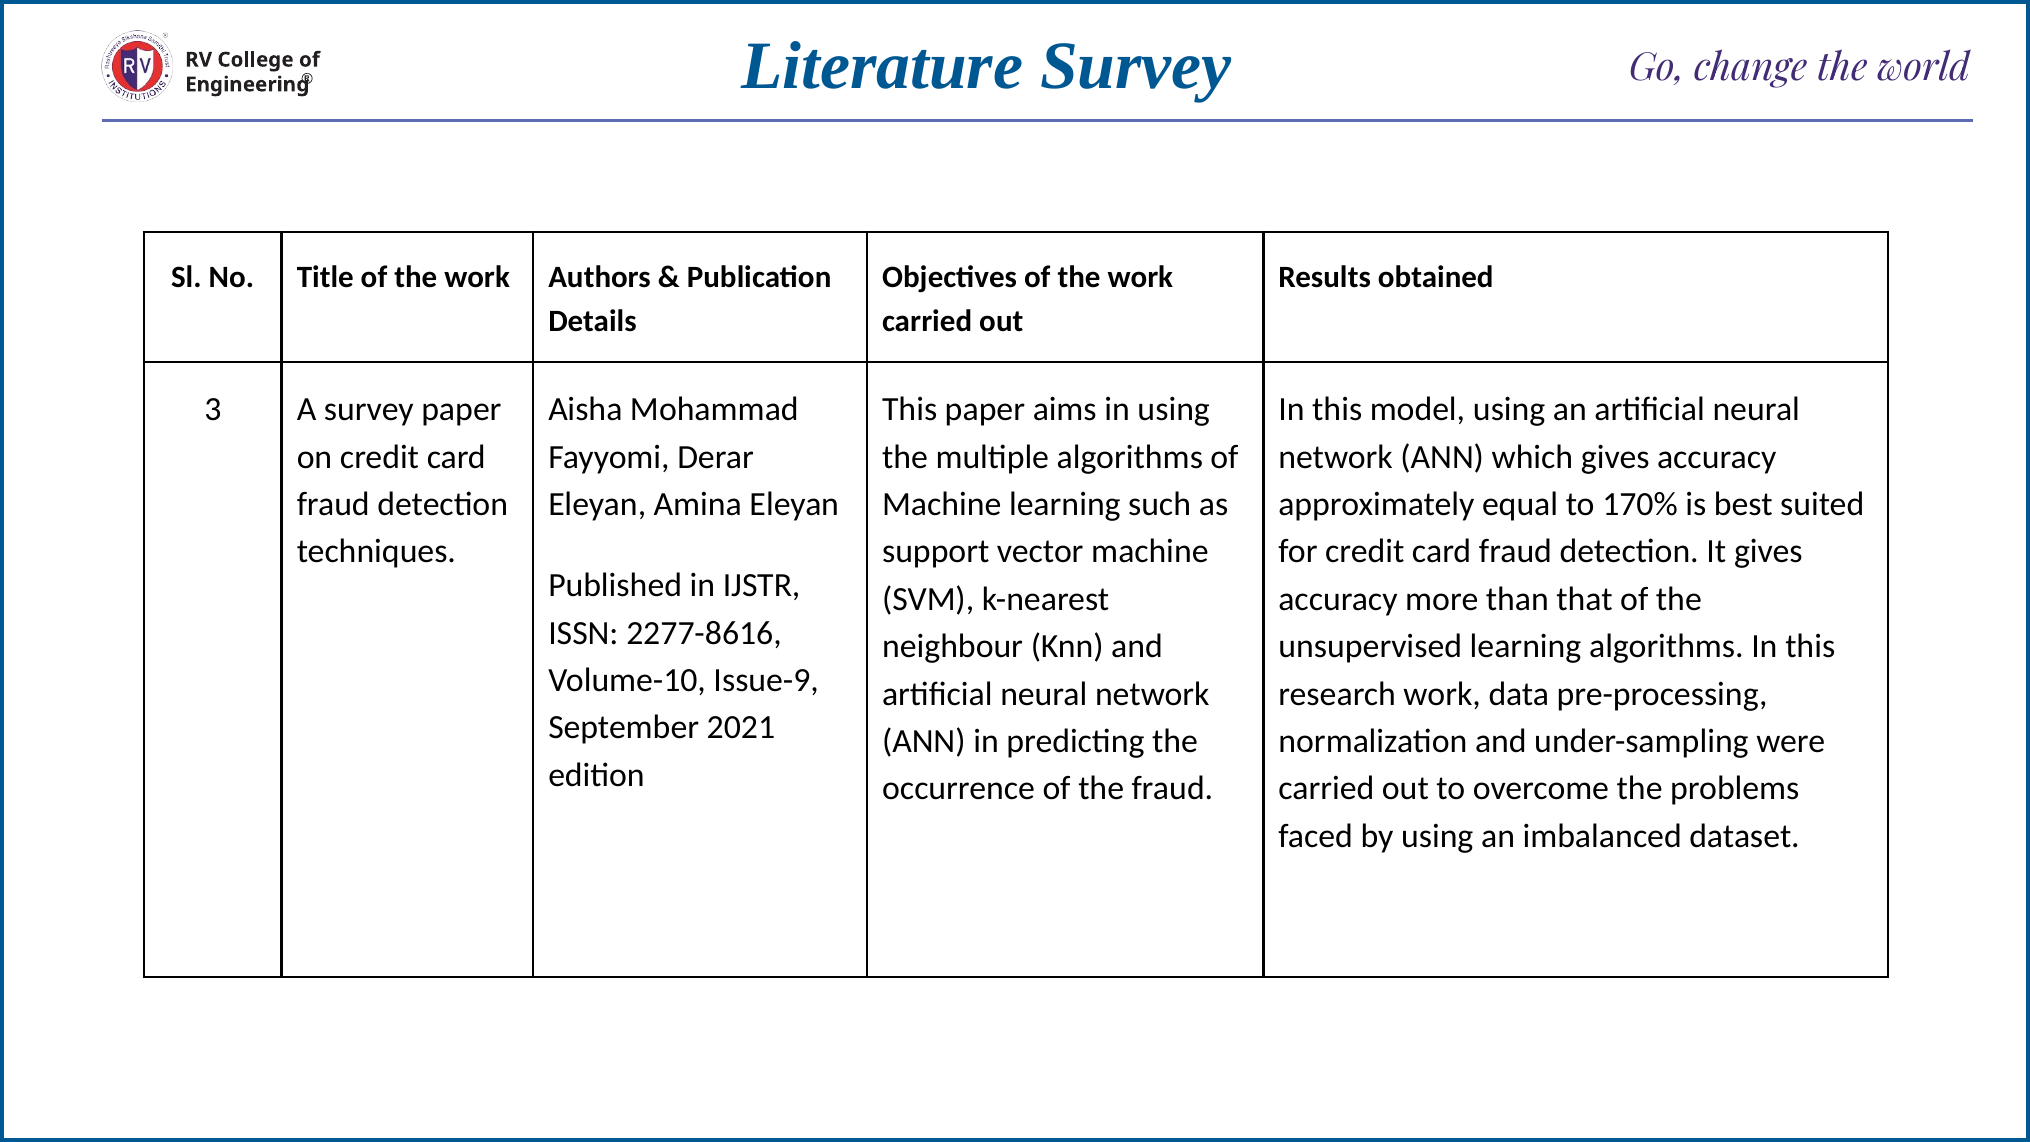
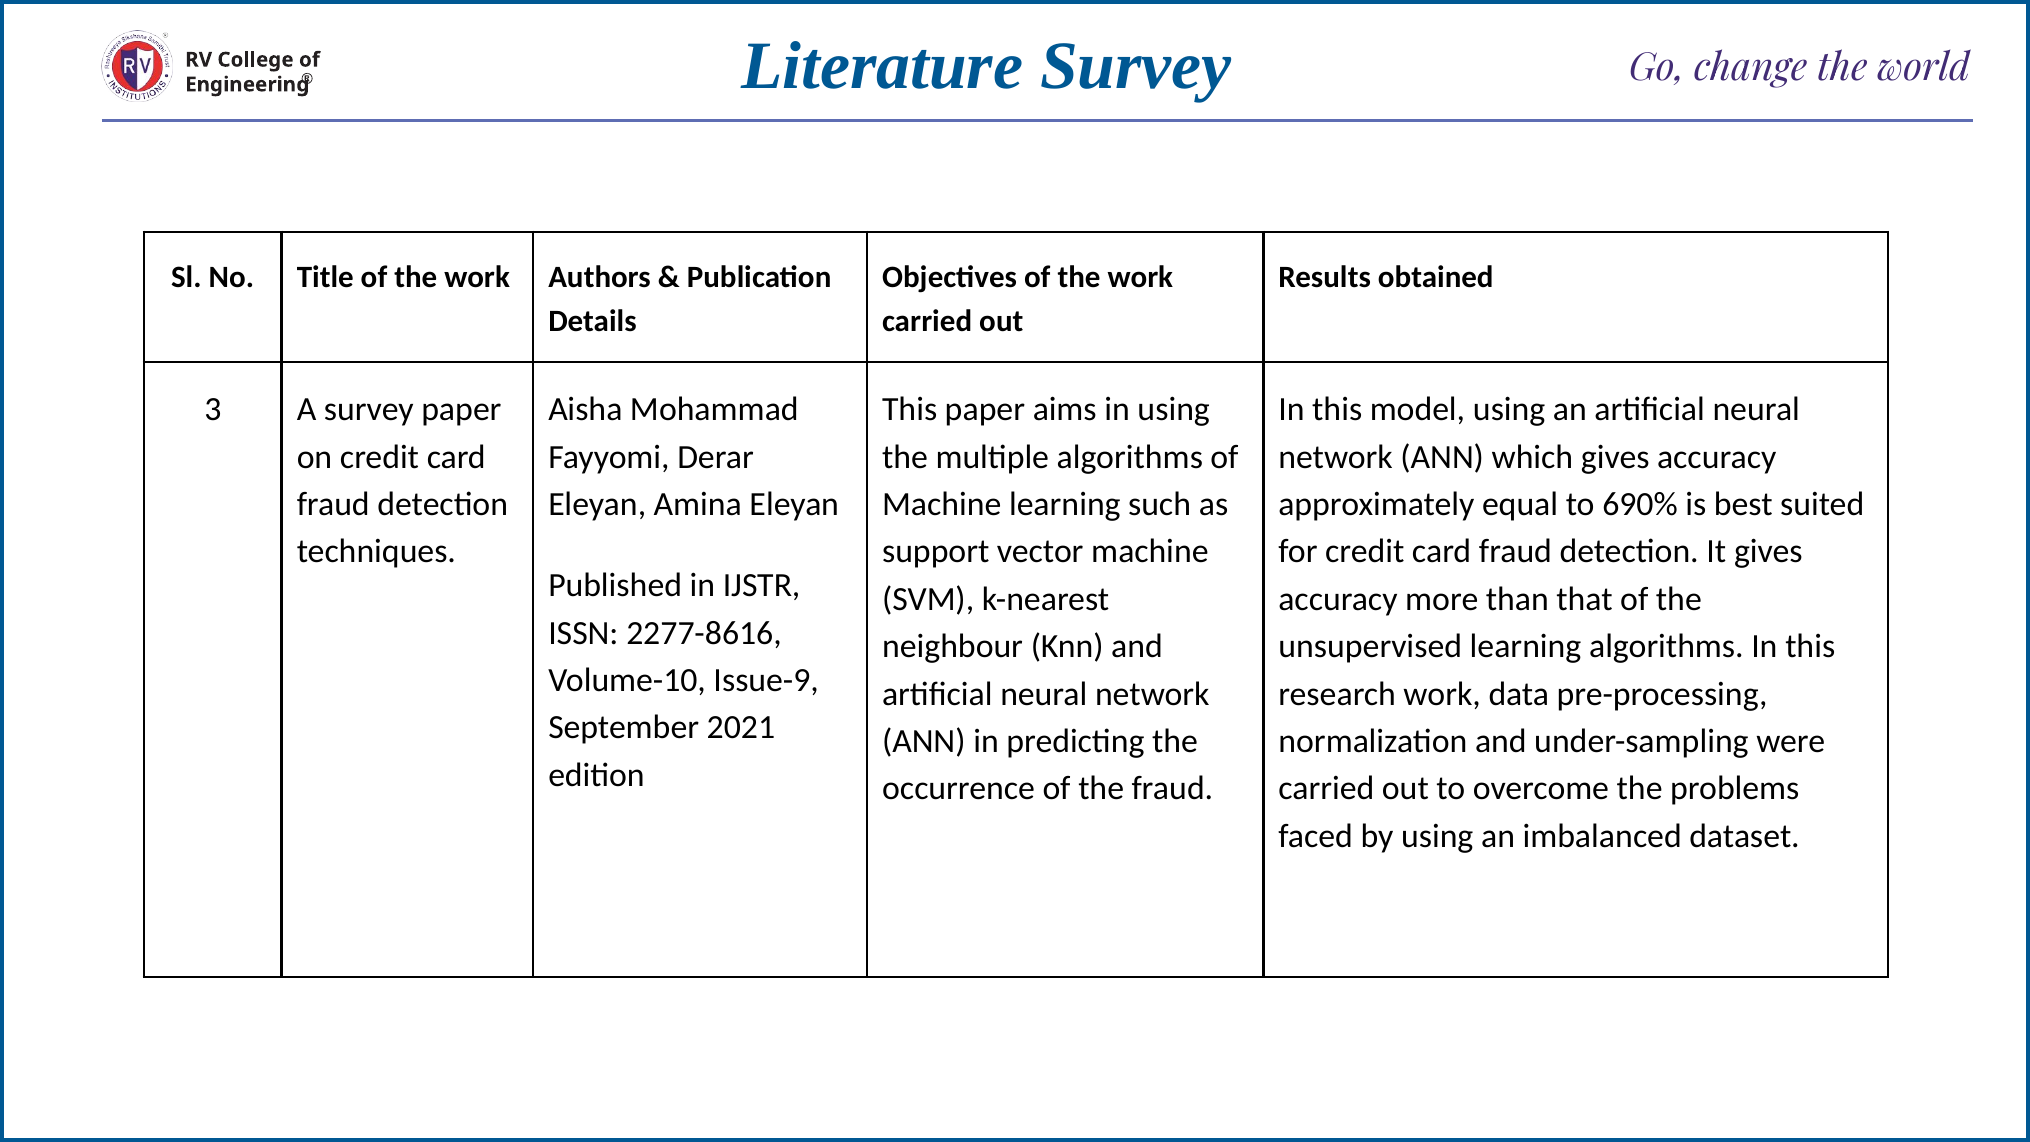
170%: 170% -> 690%
